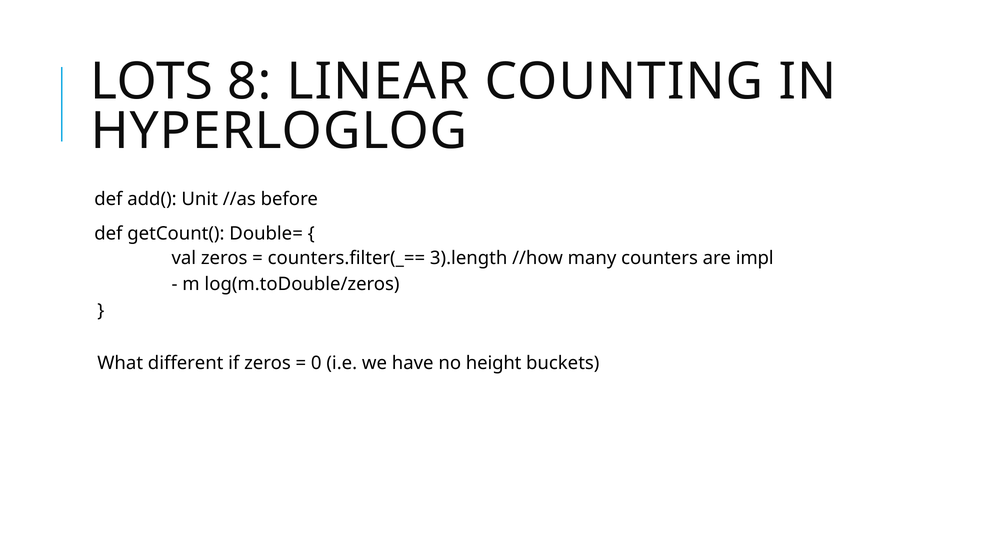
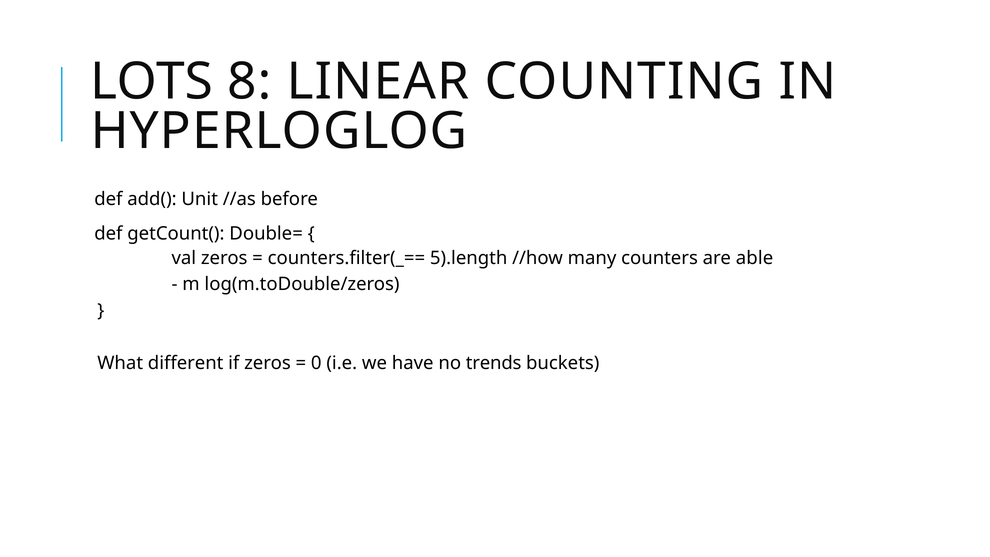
3).length: 3).length -> 5).length
impl: impl -> able
height: height -> trends
